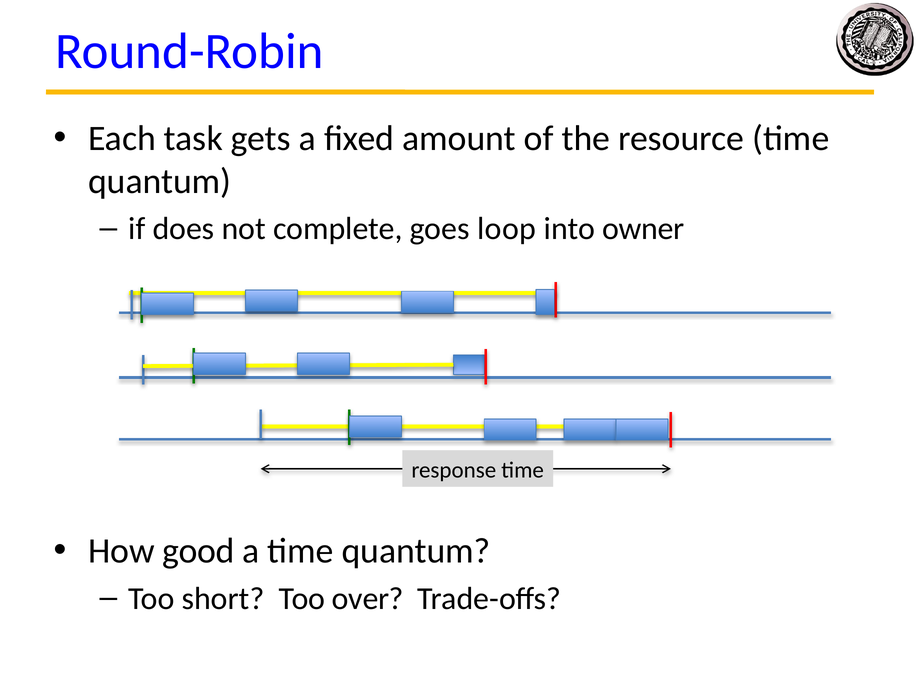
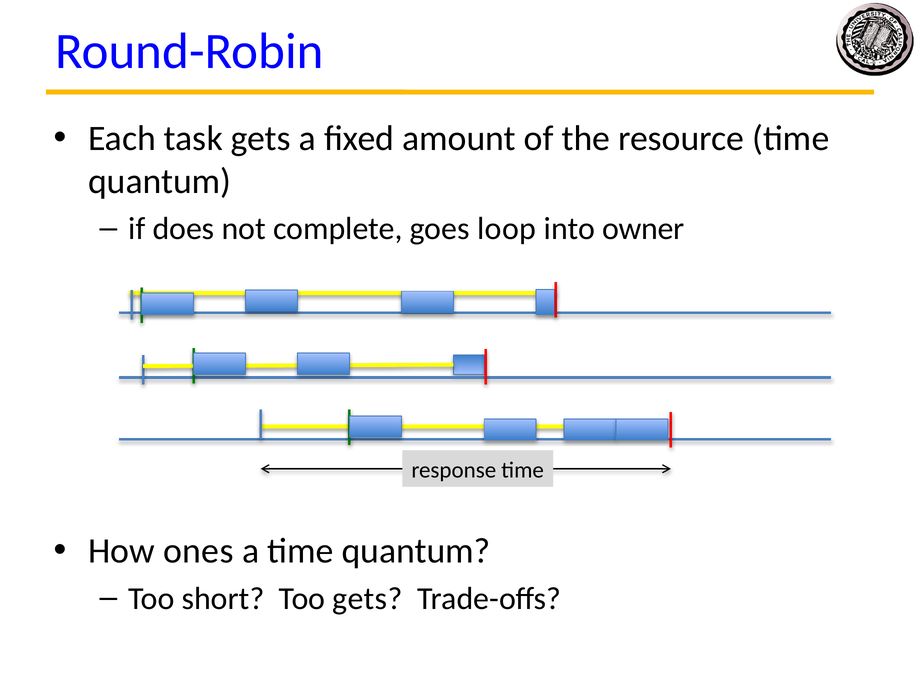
good: good -> ones
Too over: over -> gets
